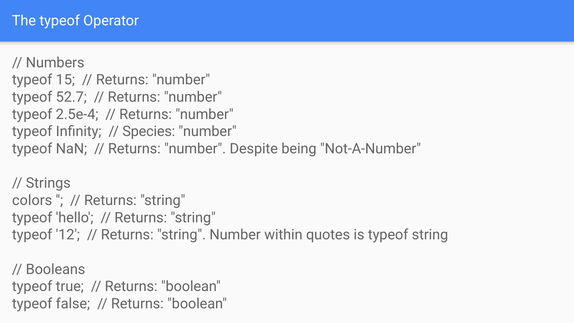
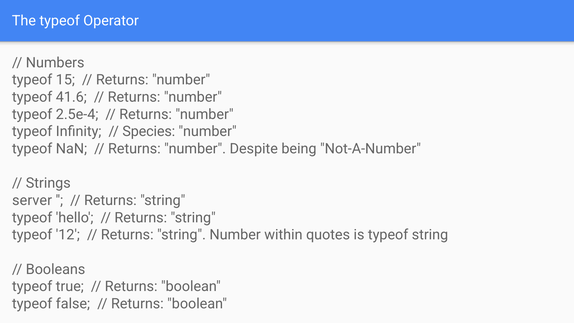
52.7: 52.7 -> 41.6
colors: colors -> server
